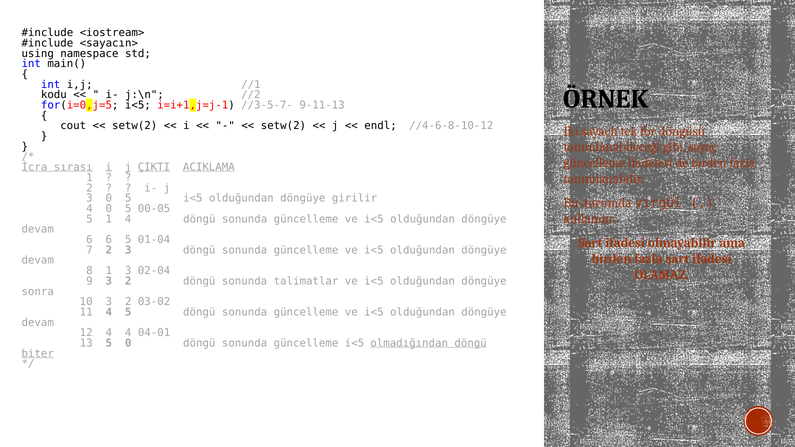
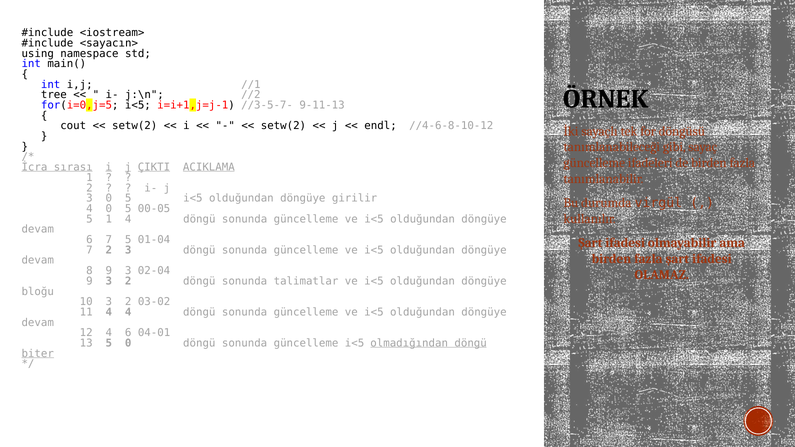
kodu: kodu -> tree
6 6: 6 -> 7
8 1: 1 -> 9
sonra: sonra -> bloğu
4 5: 5 -> 4
4 4: 4 -> 6
